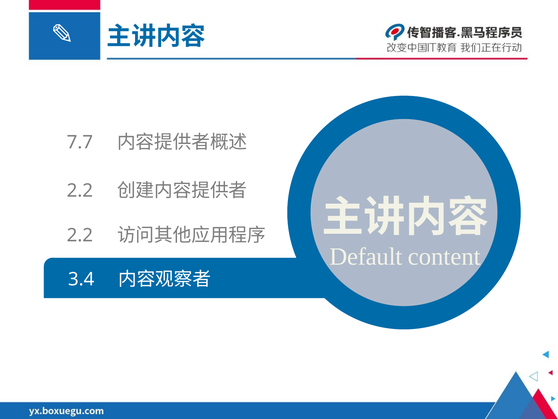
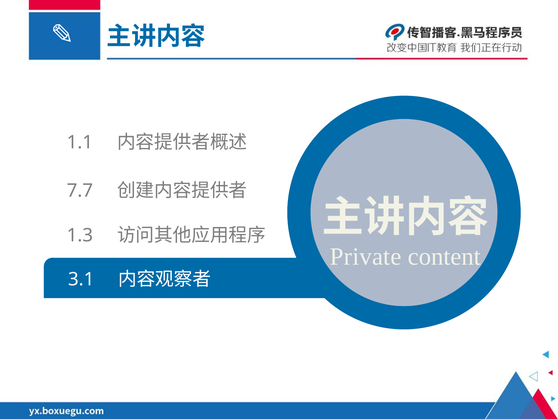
7.7: 7.7 -> 1.1
2.2 at (80, 190): 2.2 -> 7.7
2.2 at (80, 235): 2.2 -> 1.3
Default: Default -> Private
3.4: 3.4 -> 3.1
